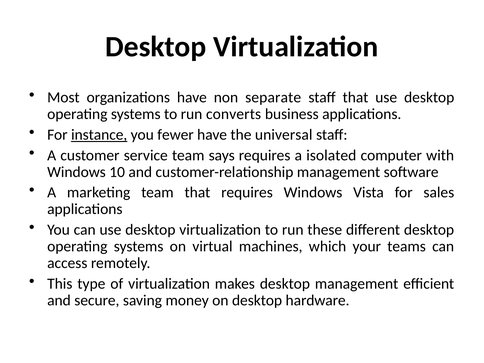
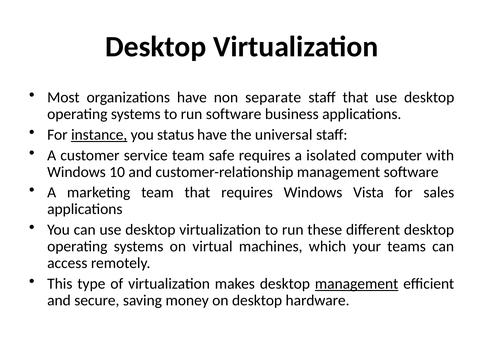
run converts: converts -> software
fewer: fewer -> status
says: says -> safe
management at (357, 284) underline: none -> present
